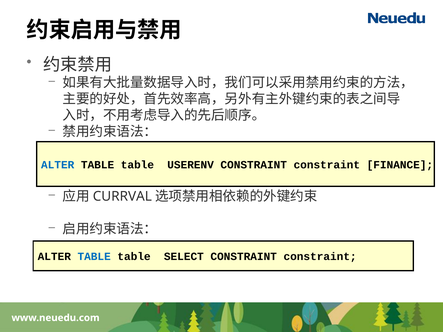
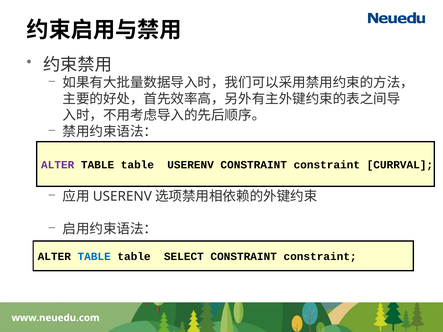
ALTER at (58, 165) colour: blue -> purple
FINANCE: FINANCE -> CURRVAL
CURRVAL at (122, 197): CURRVAL -> USERENV
